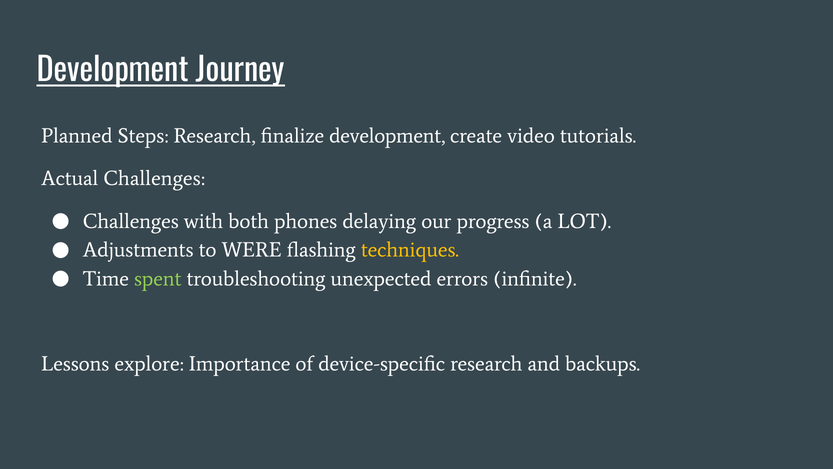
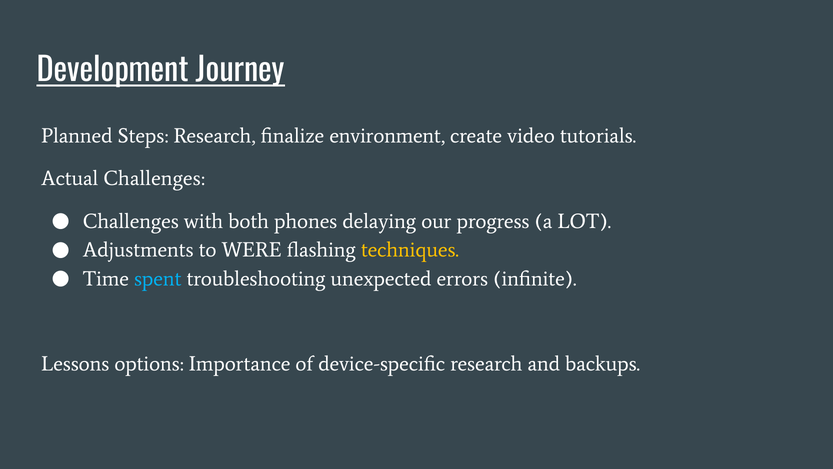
finalize development: development -> environment
spent colour: light green -> light blue
explore: explore -> options
